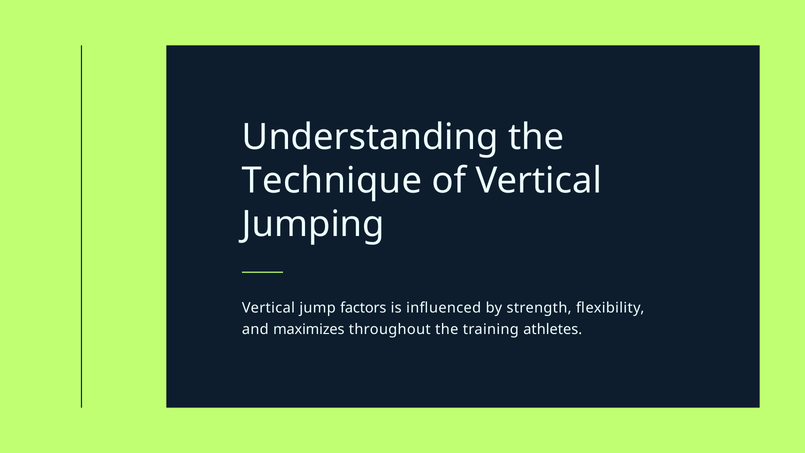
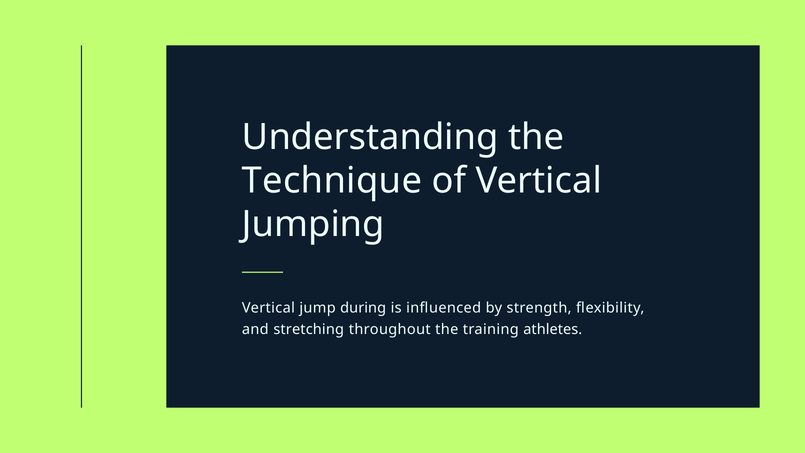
factors: factors -> during
maximizes: maximizes -> stretching
